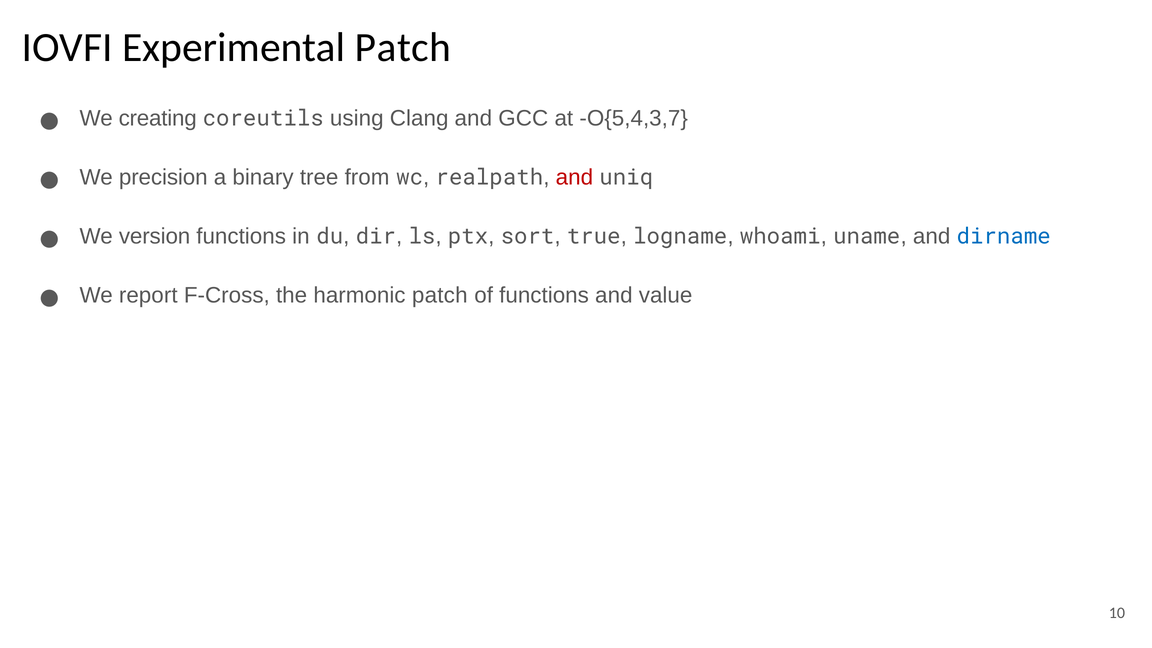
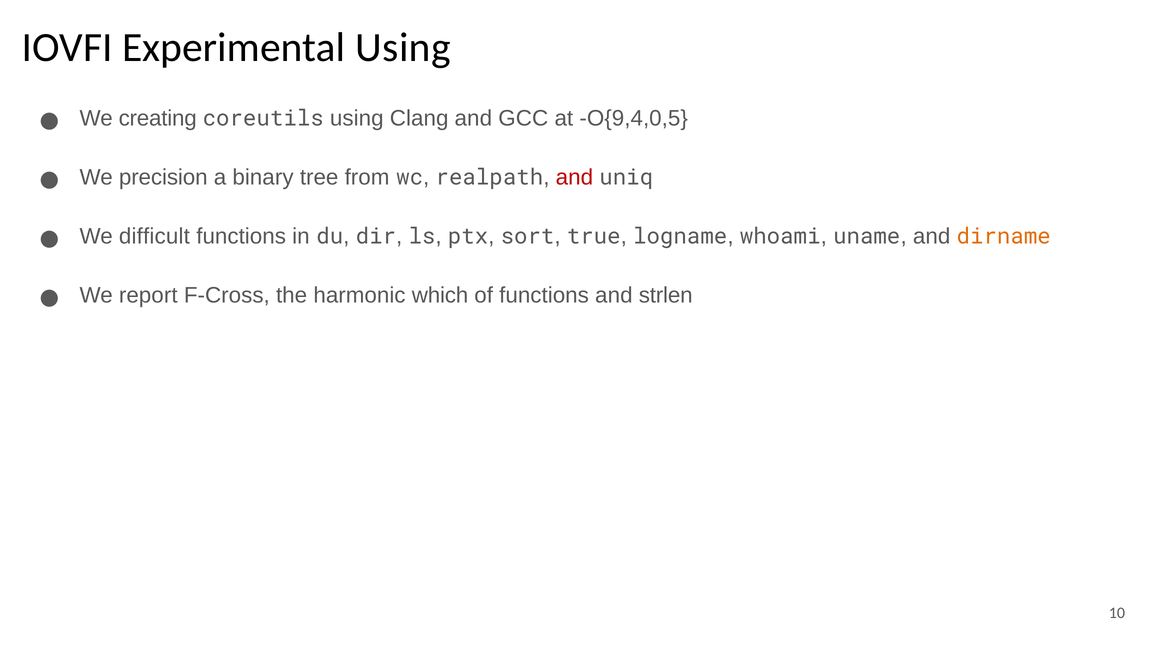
Experimental Patch: Patch -> Using
O{5,4,3,7: O{5,4,3,7 -> O{9,4,0,5
version: version -> difficult
dirname colour: blue -> orange
harmonic patch: patch -> which
value: value -> strlen
